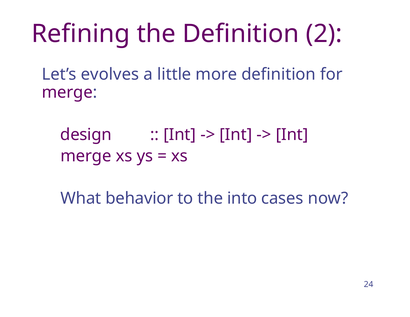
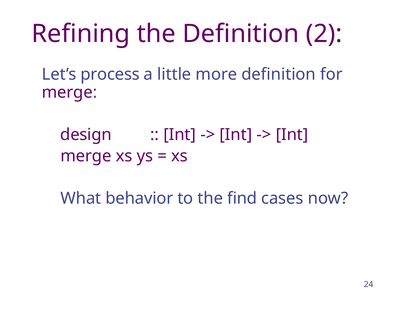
evolves: evolves -> process
into: into -> find
